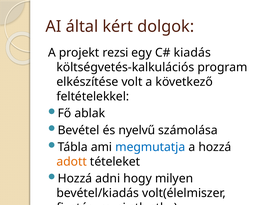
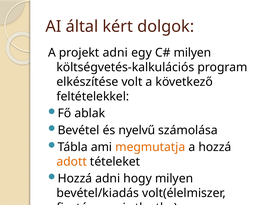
projekt rezsi: rezsi -> adni
kiadás at (192, 53): kiadás -> milyen
megmutatja colour: blue -> orange
